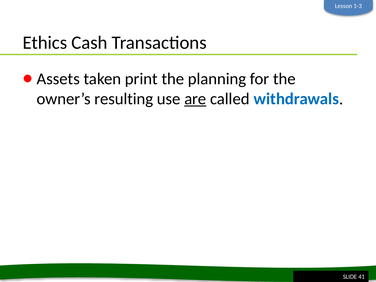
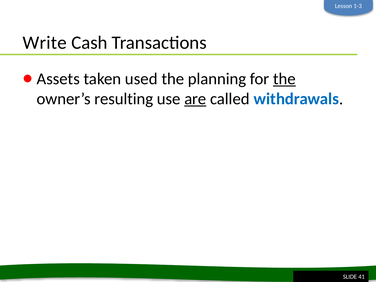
Ethics: Ethics -> Write
print: print -> used
the at (284, 79) underline: none -> present
